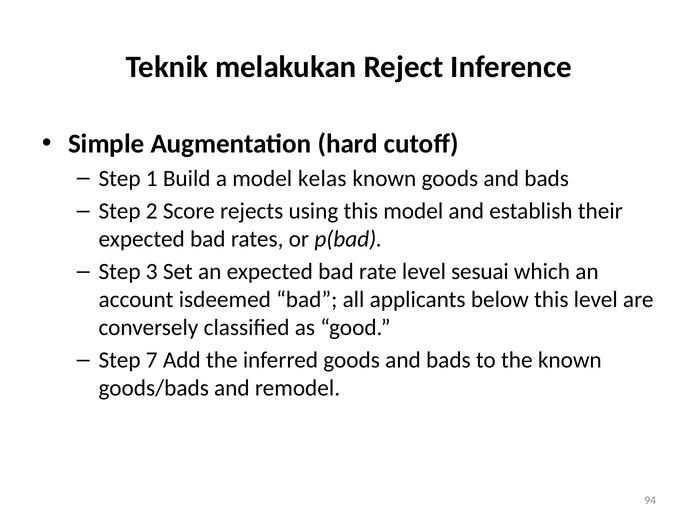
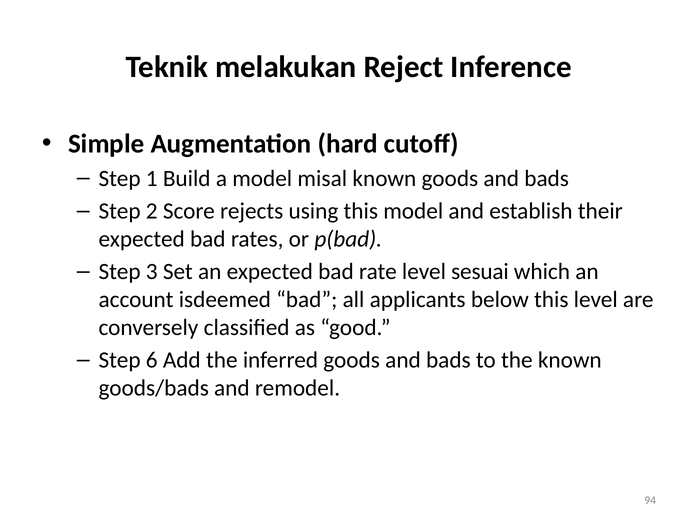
kelas: kelas -> misal
7: 7 -> 6
